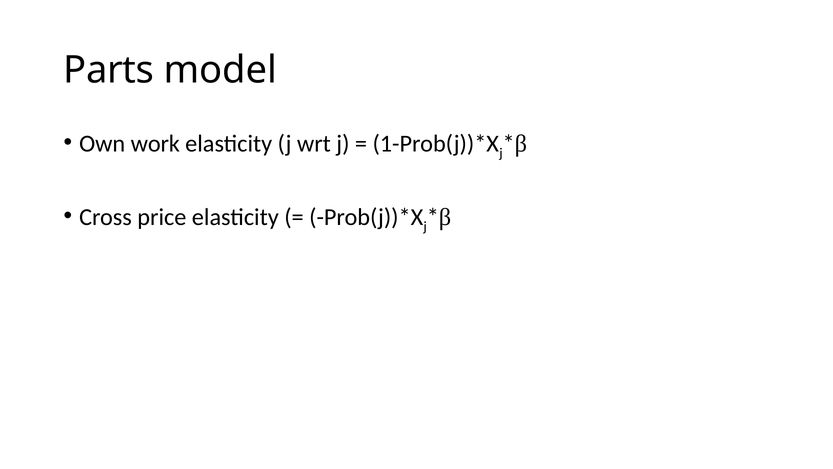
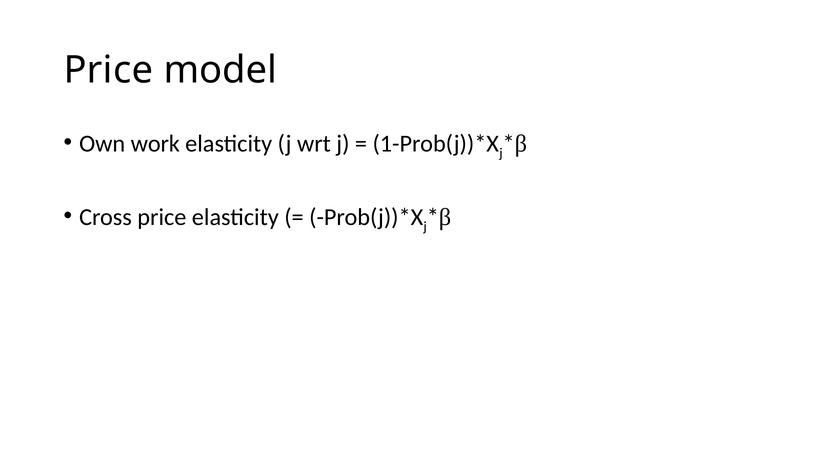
Parts at (109, 70): Parts -> Price
